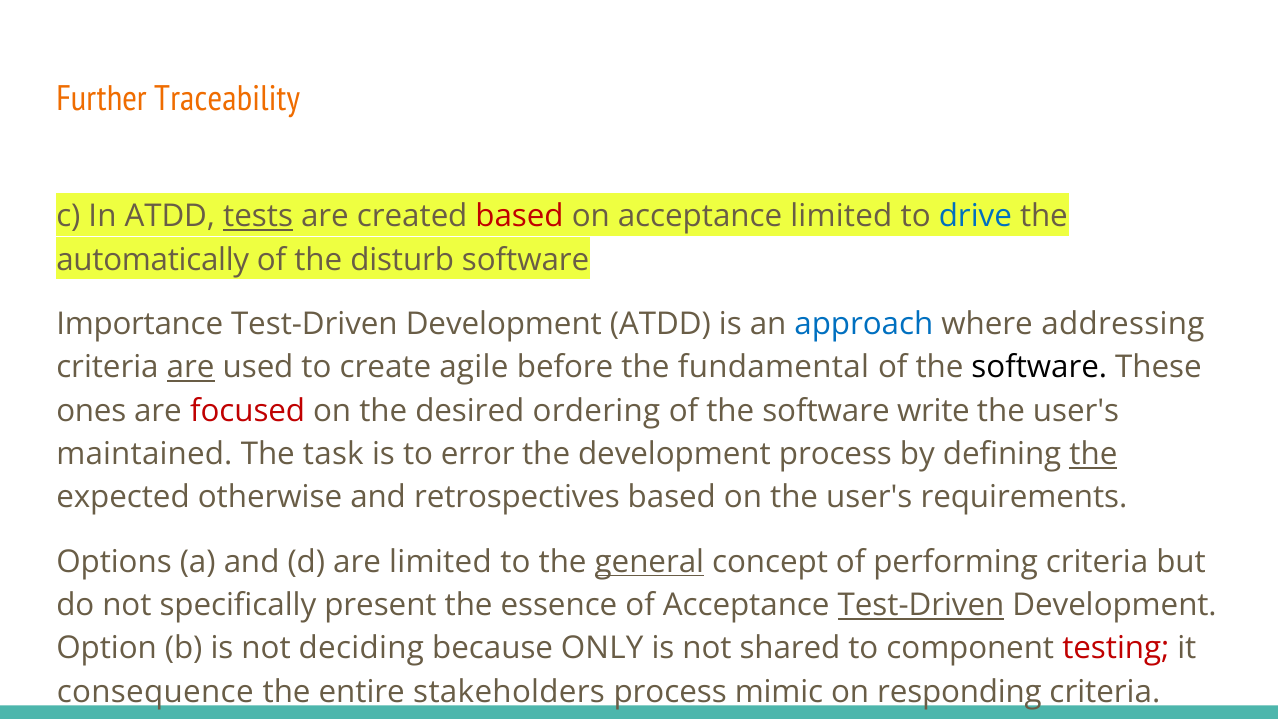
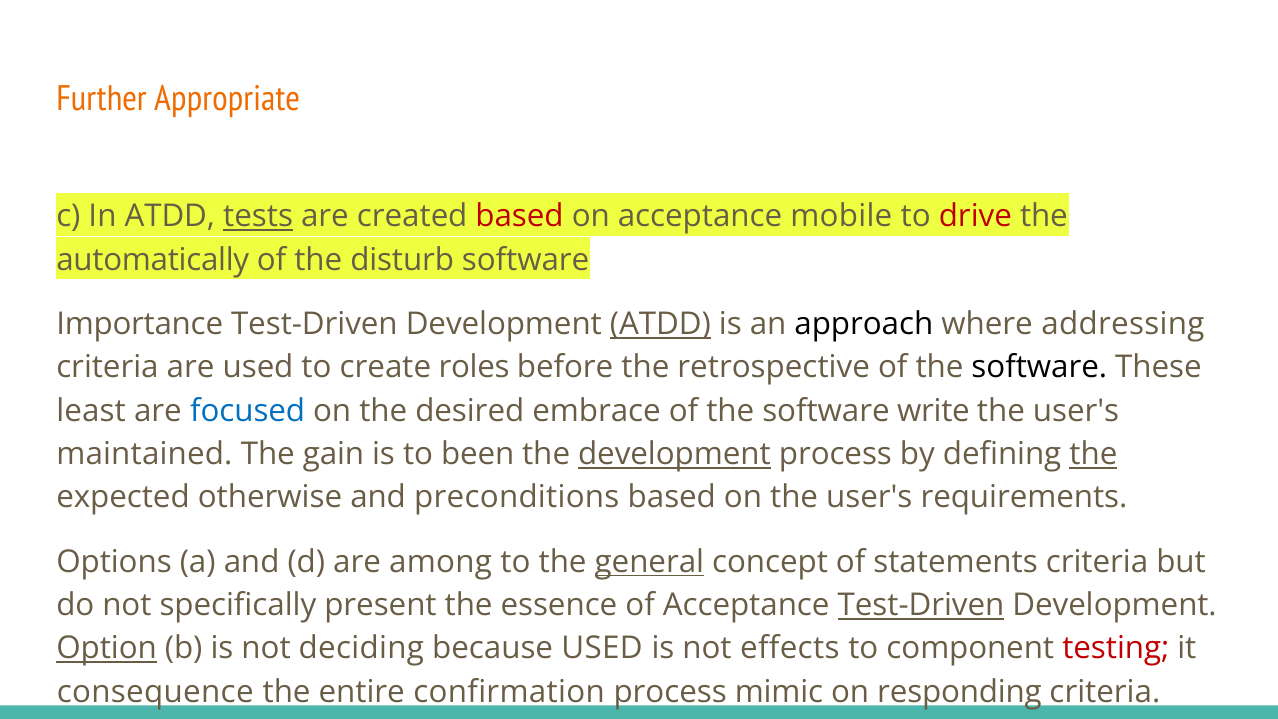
Traceability: Traceability -> Appropriate
acceptance limited: limited -> mobile
drive colour: blue -> red
ATDD at (660, 324) underline: none -> present
approach colour: blue -> black
are at (191, 368) underline: present -> none
agile: agile -> roles
fundamental: fundamental -> retrospective
ones: ones -> least
focused colour: red -> blue
ordering: ordering -> embrace
task: task -> gain
error: error -> been
development at (674, 454) underline: none -> present
retrospectives: retrospectives -> preconditions
are limited: limited -> among
performing: performing -> statements
Option underline: none -> present
because ONLY: ONLY -> USED
shared: shared -> effects
stakeholders: stakeholders -> confirmation
